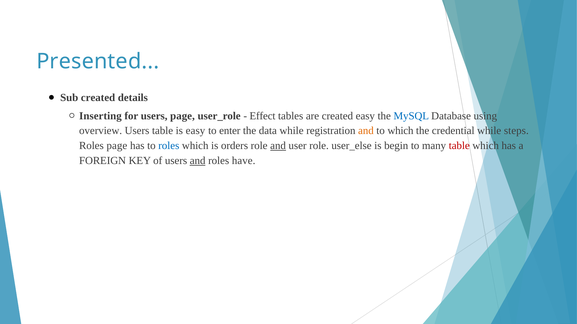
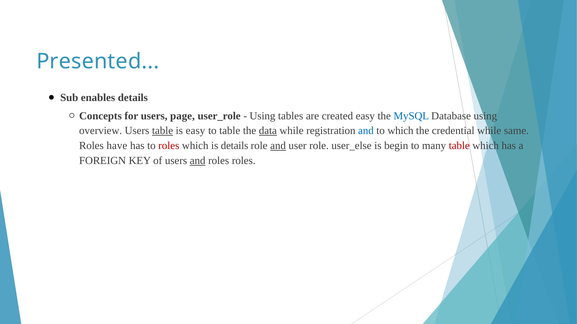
Sub created: created -> enables
Inserting: Inserting -> Concepts
Effect at (263, 116): Effect -> Using
table at (163, 131) underline: none -> present
to enter: enter -> table
data underline: none -> present
and at (366, 131) colour: orange -> blue
steps: steps -> same
Roles page: page -> have
roles at (169, 146) colour: blue -> red
is orders: orders -> details
roles have: have -> roles
